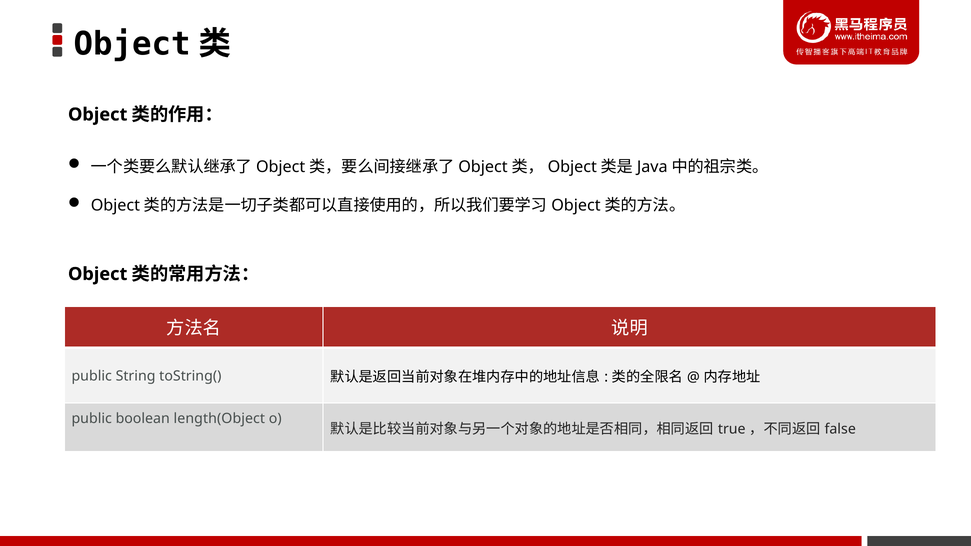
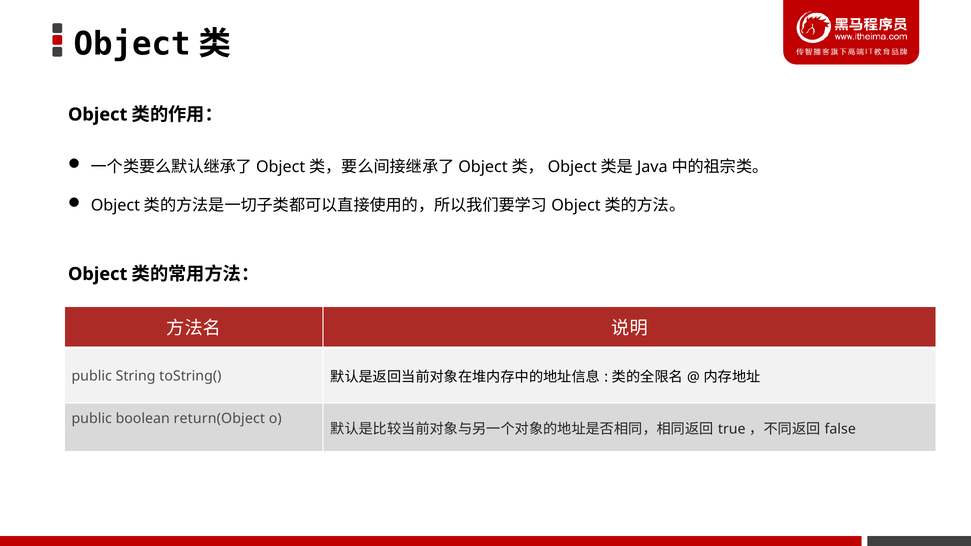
length(Object: length(Object -> return(Object
